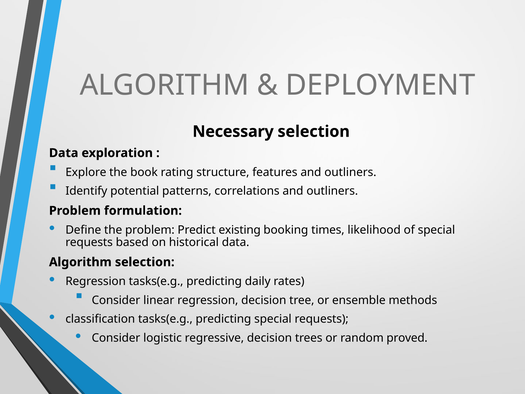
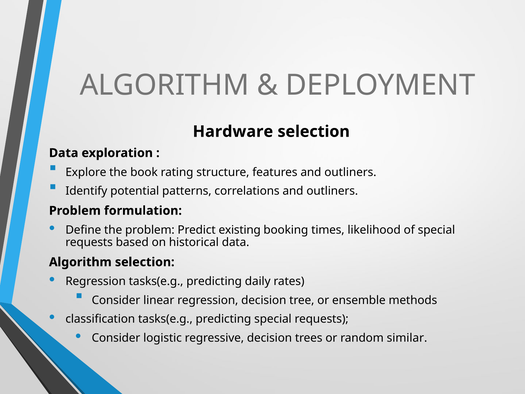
Necessary: Necessary -> Hardware
proved: proved -> similar
